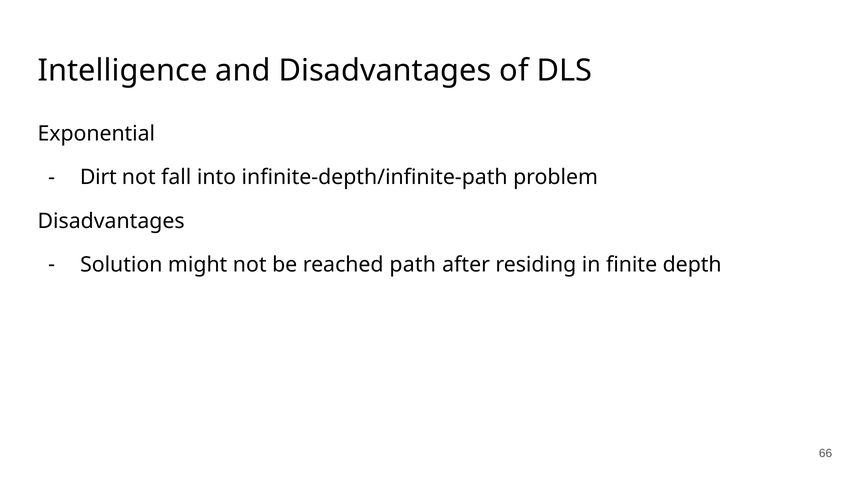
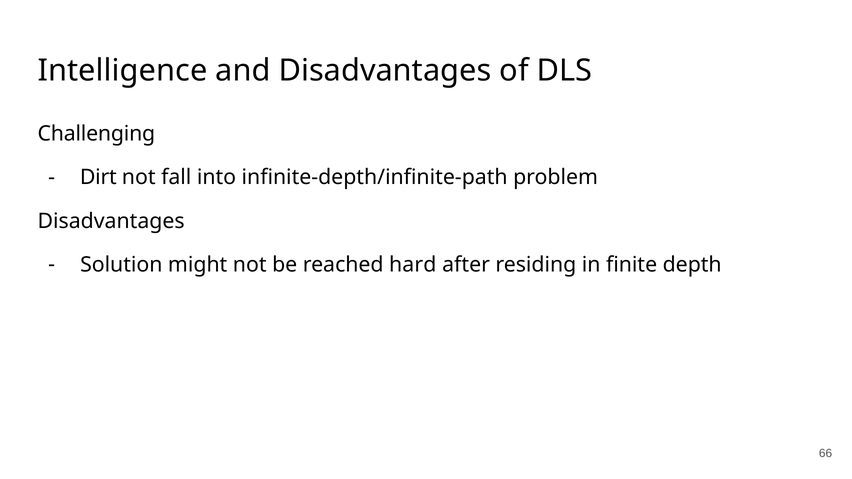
Exponential: Exponential -> Challenging
path: path -> hard
